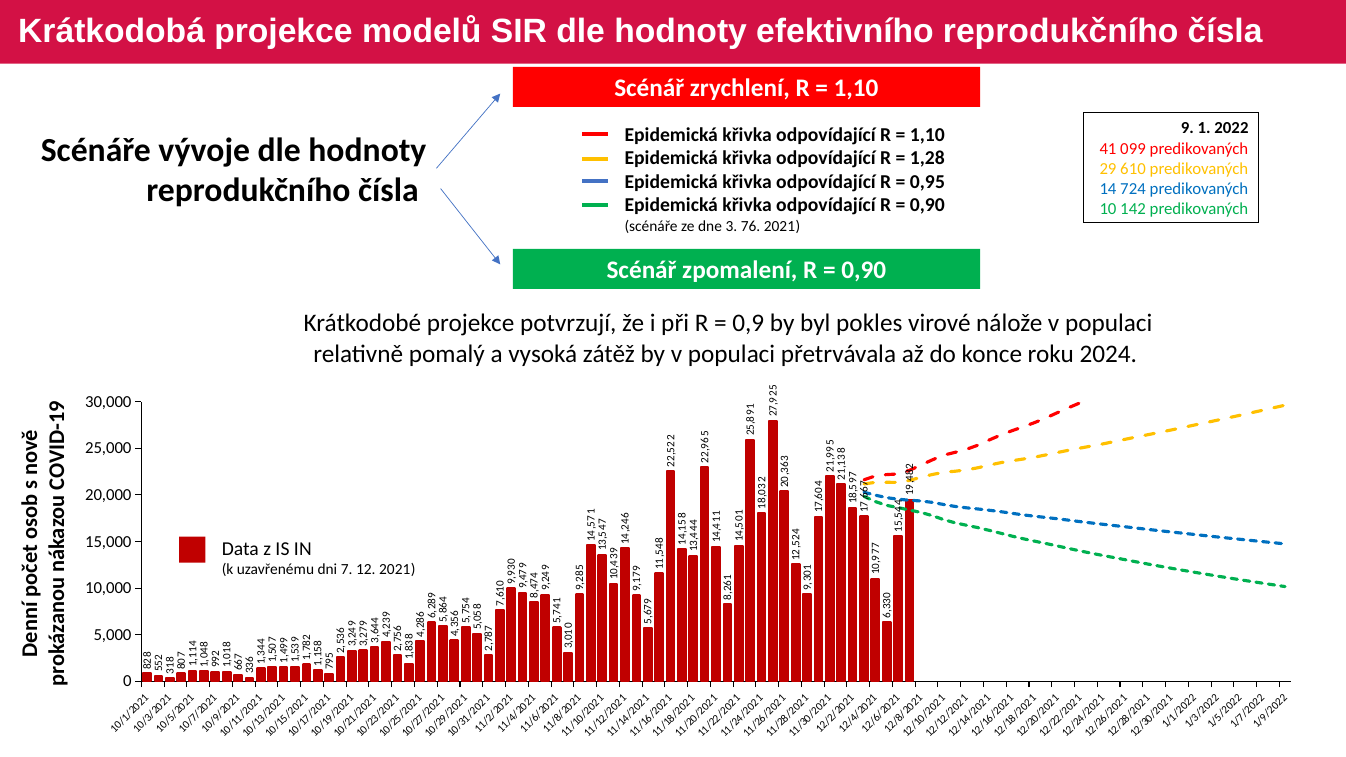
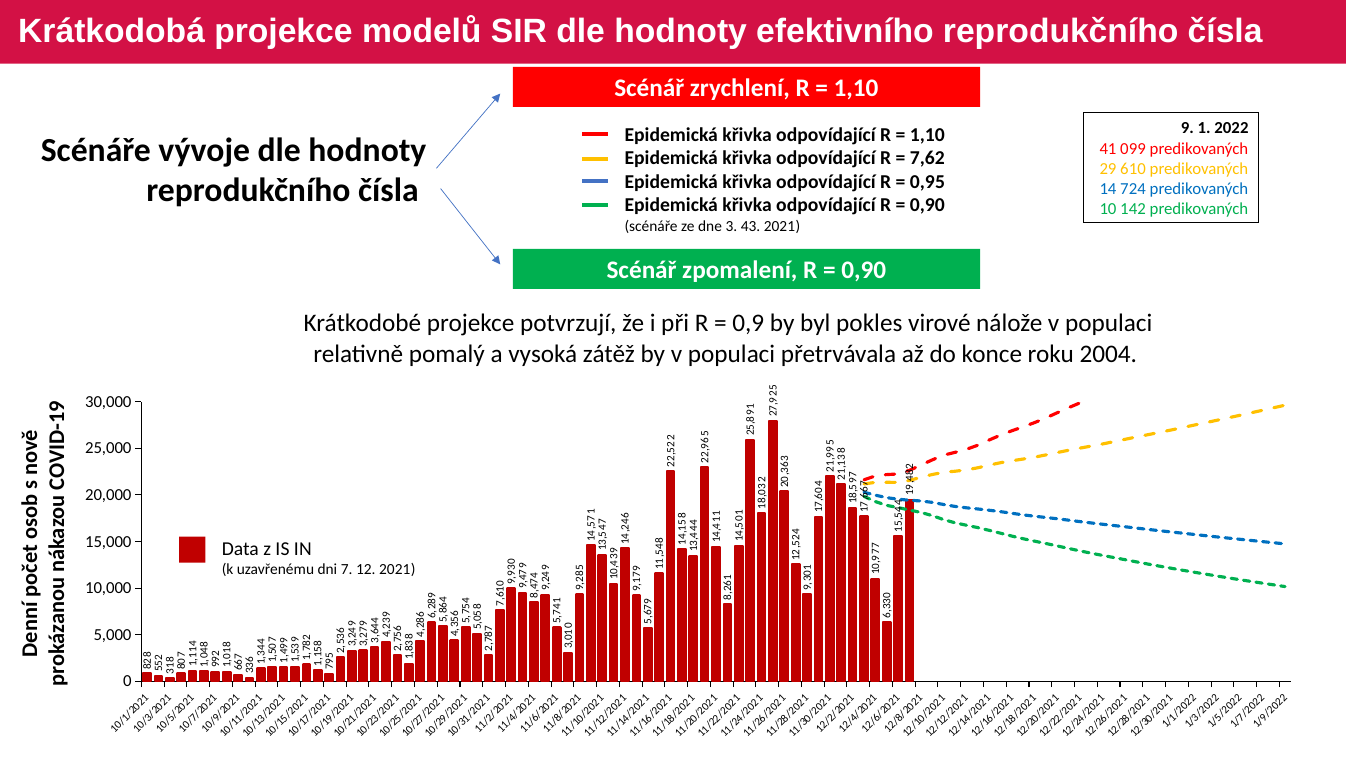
1,28: 1,28 -> 7,62
76: 76 -> 43
2024: 2024 -> 2004
